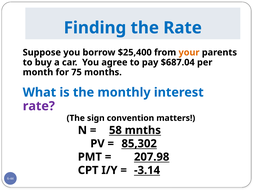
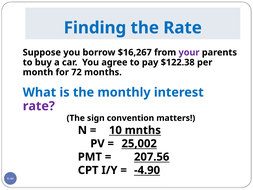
$25,400: $25,400 -> $16,267
your colour: orange -> purple
$687.04: $687.04 -> $122.38
75: 75 -> 72
58: 58 -> 10
85,302: 85,302 -> 25,002
207.98: 207.98 -> 207.56
-3.14: -3.14 -> -4.90
